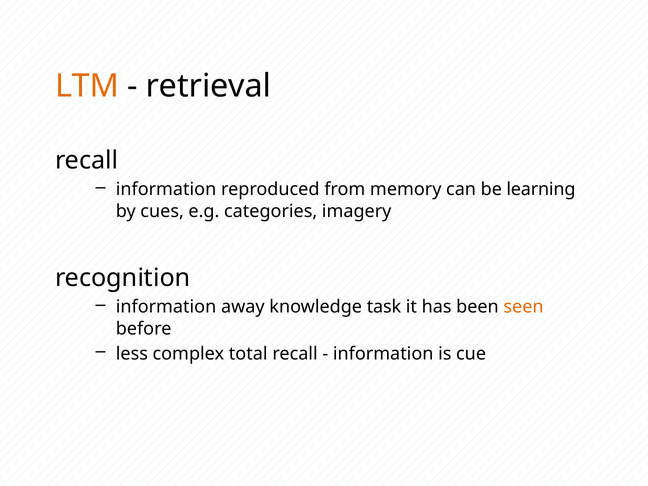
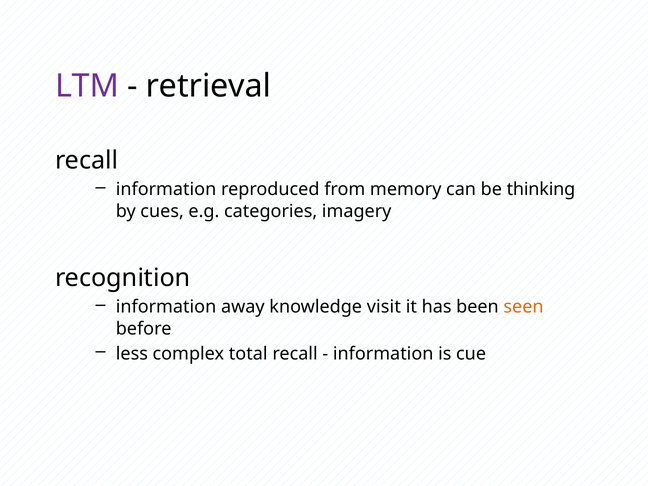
LTM colour: orange -> purple
learning: learning -> thinking
task: task -> visit
